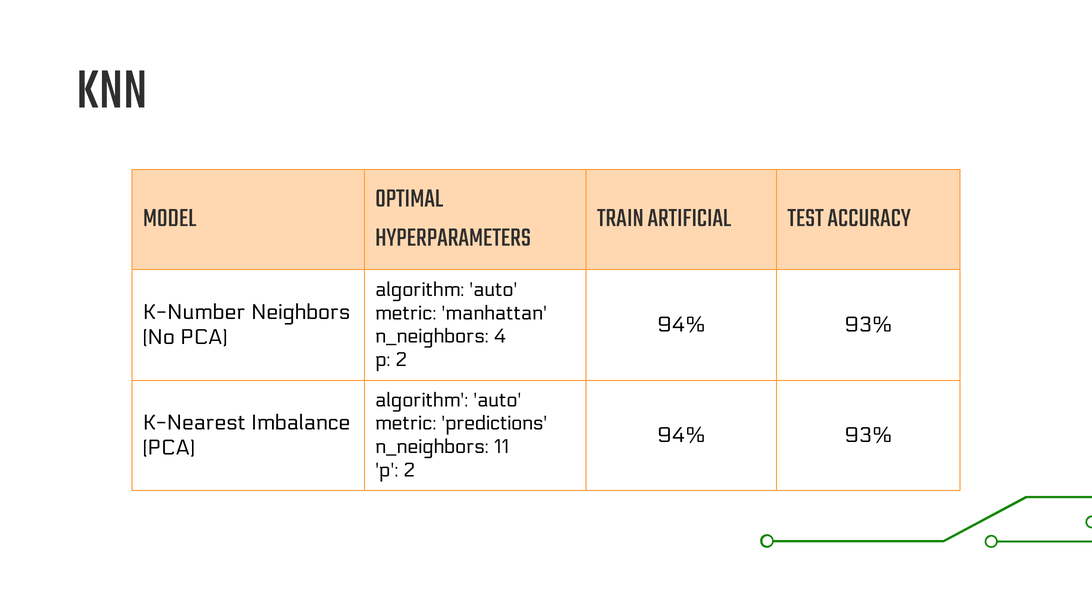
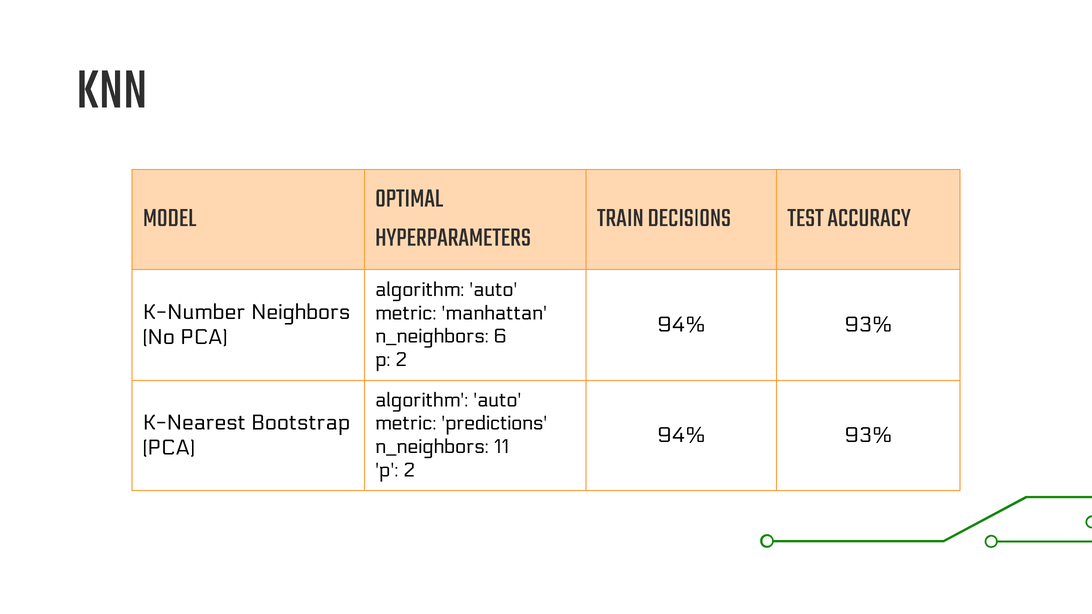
ARTIFICIAL: ARTIFICIAL -> DECISIONS
4: 4 -> 6
Imbalance: Imbalance -> Bootstrap
